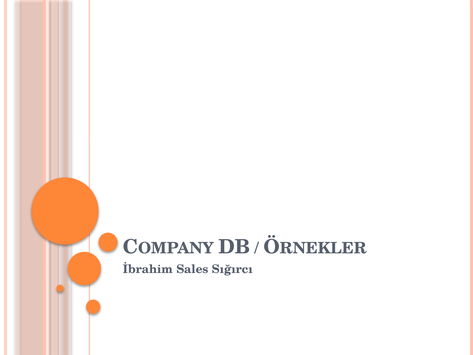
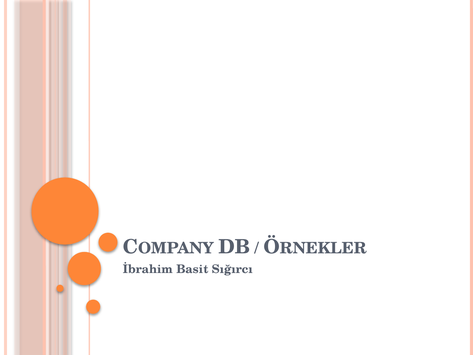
Sales: Sales -> Basit
